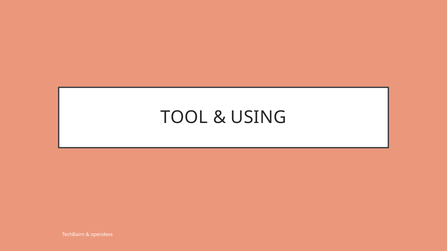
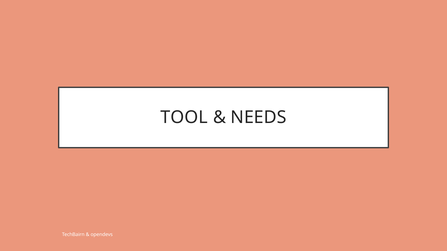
USING: USING -> NEEDS
